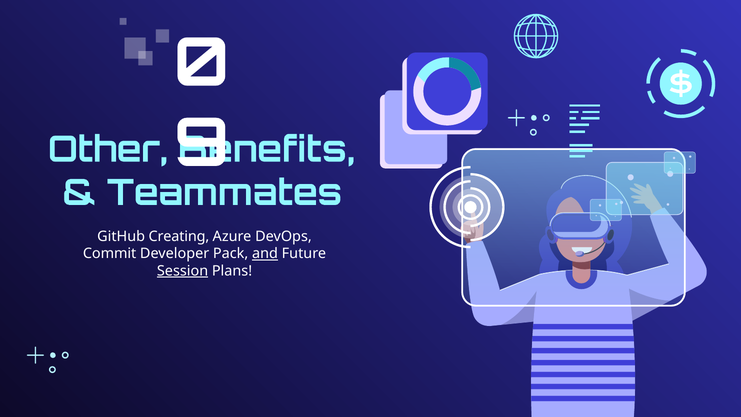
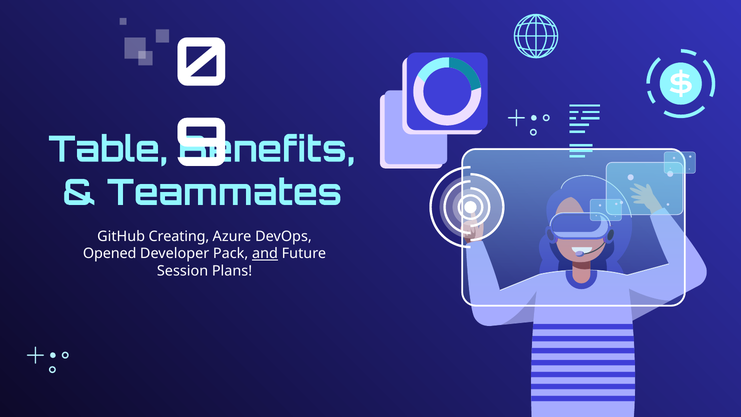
Other: Other -> Table
Commit: Commit -> Opened
Session underline: present -> none
